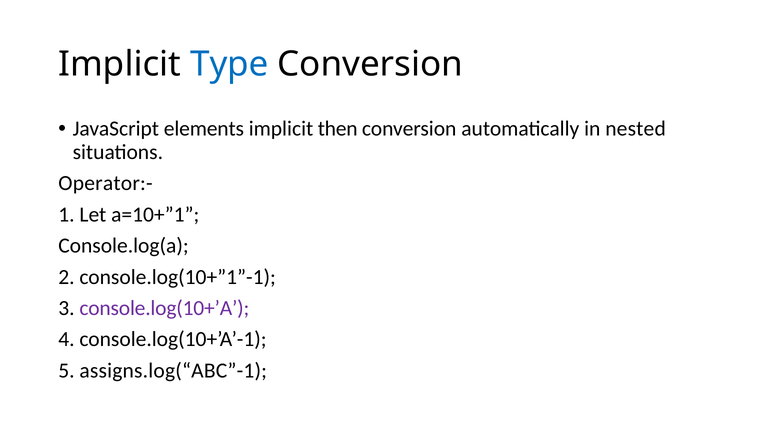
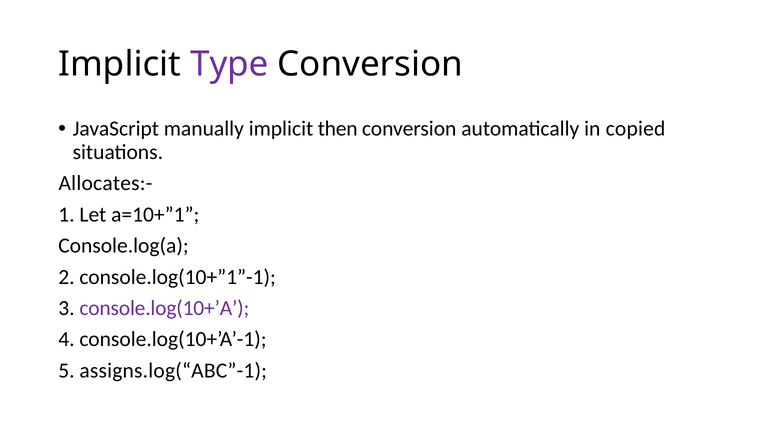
Type colour: blue -> purple
elements: elements -> manually
nested: nested -> copied
Operator:-: Operator:- -> Allocates:-
